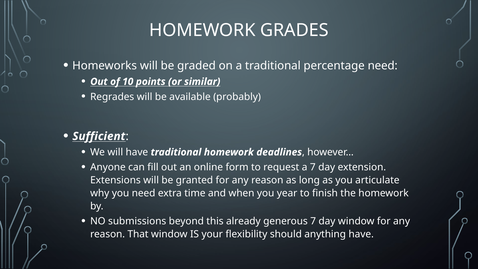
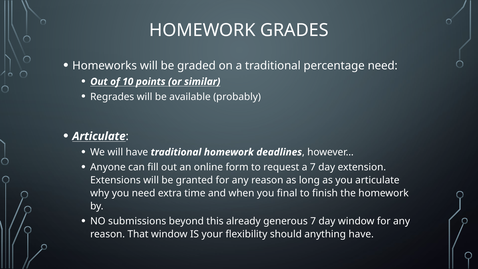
Sufficient at (99, 136): Sufficient -> Articulate
year: year -> final
